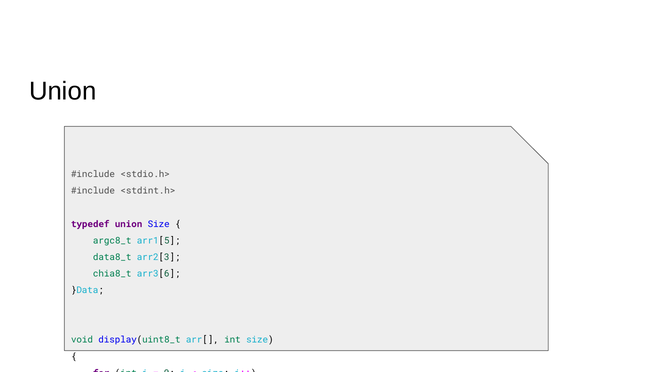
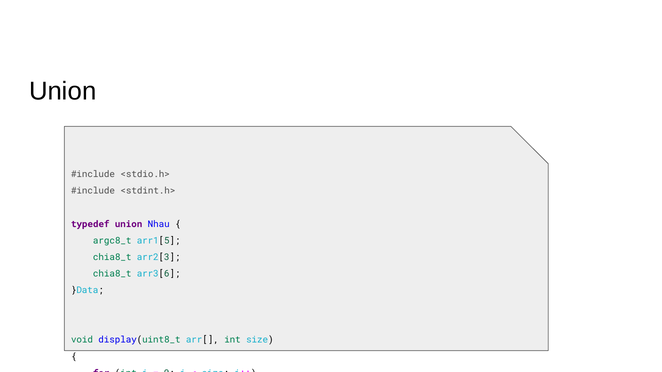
union Size: Size -> Nhau
data8_t at (112, 257): data8_t -> chia8_t
